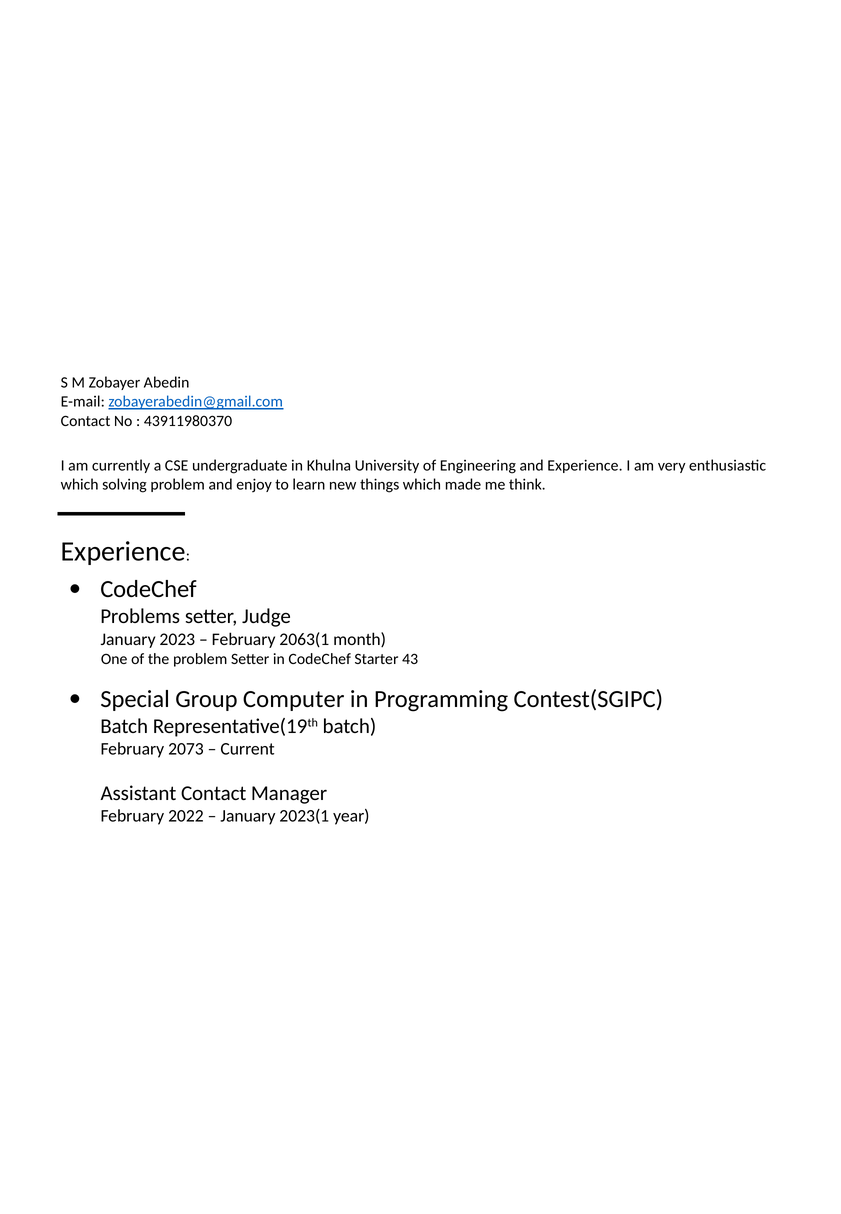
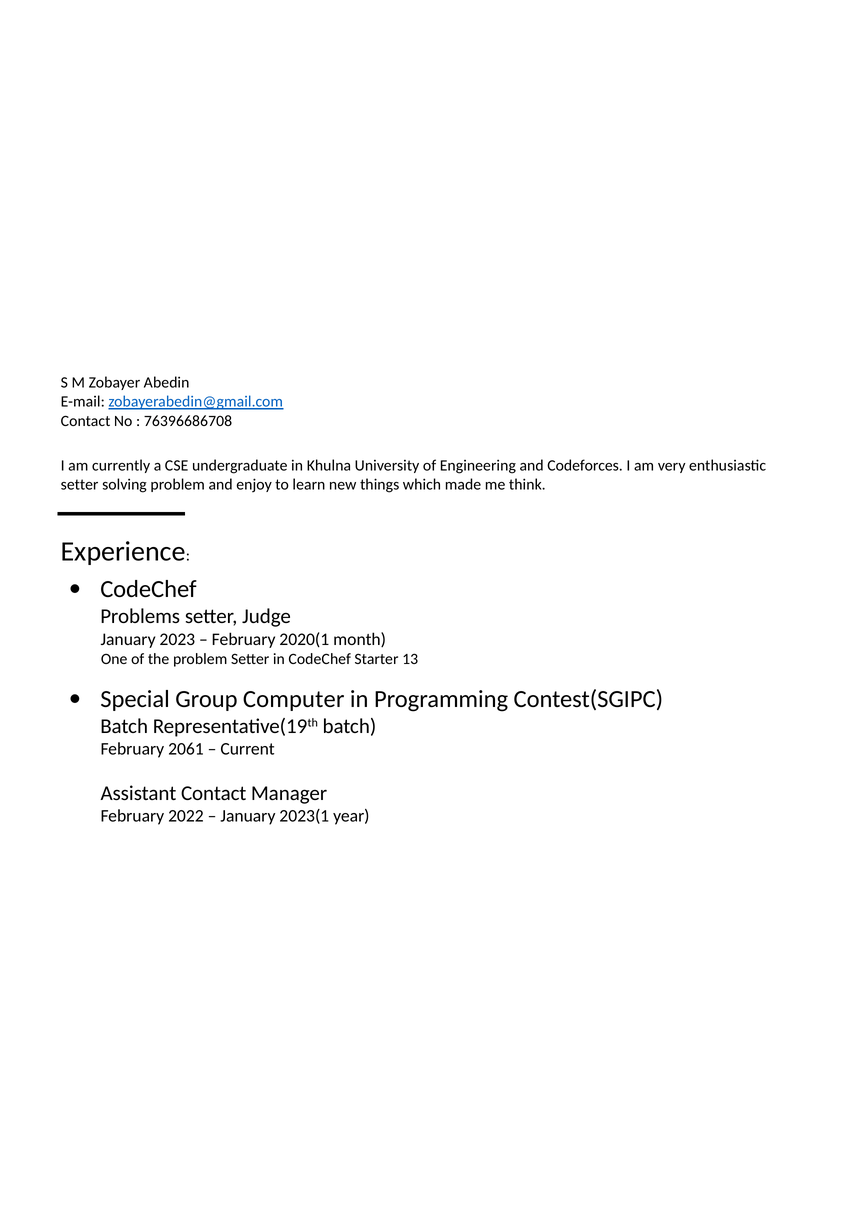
43911980370: 43911980370 -> 76396686708
and Experience: Experience -> Codeforces
which at (80, 485): which -> setter
2063(1: 2063(1 -> 2020(1
43: 43 -> 13
2073: 2073 -> 2061
